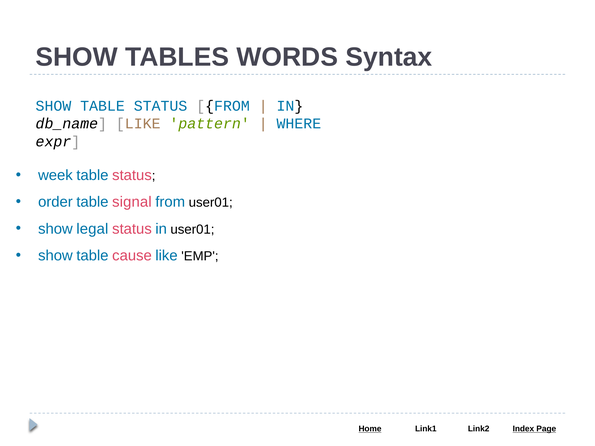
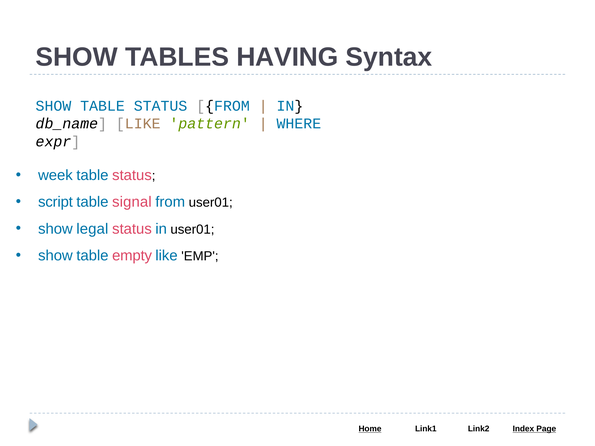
WORDS: WORDS -> HAVING
order: order -> script
cause: cause -> empty
